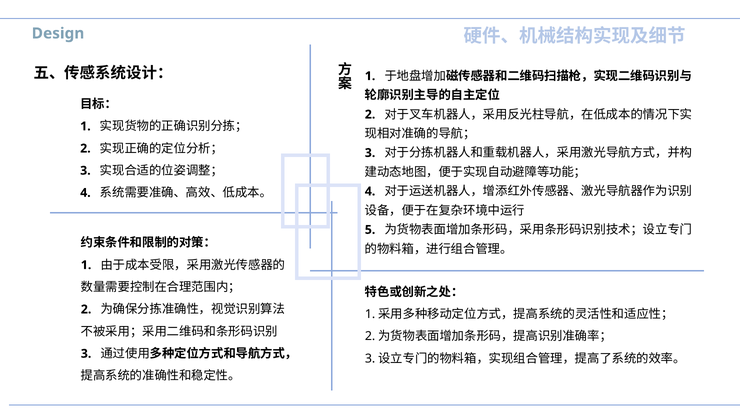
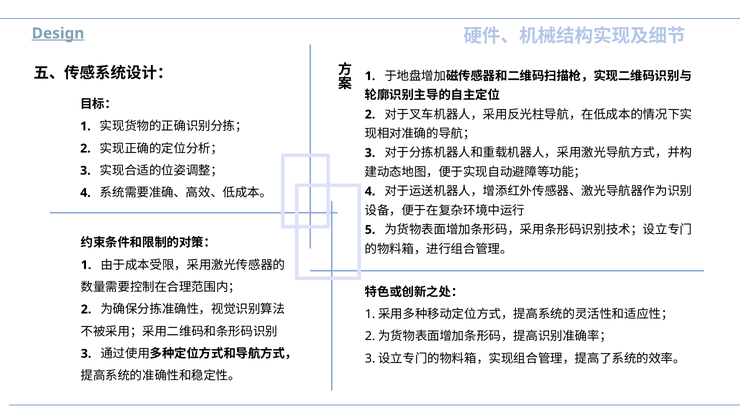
Design underline: none -> present
